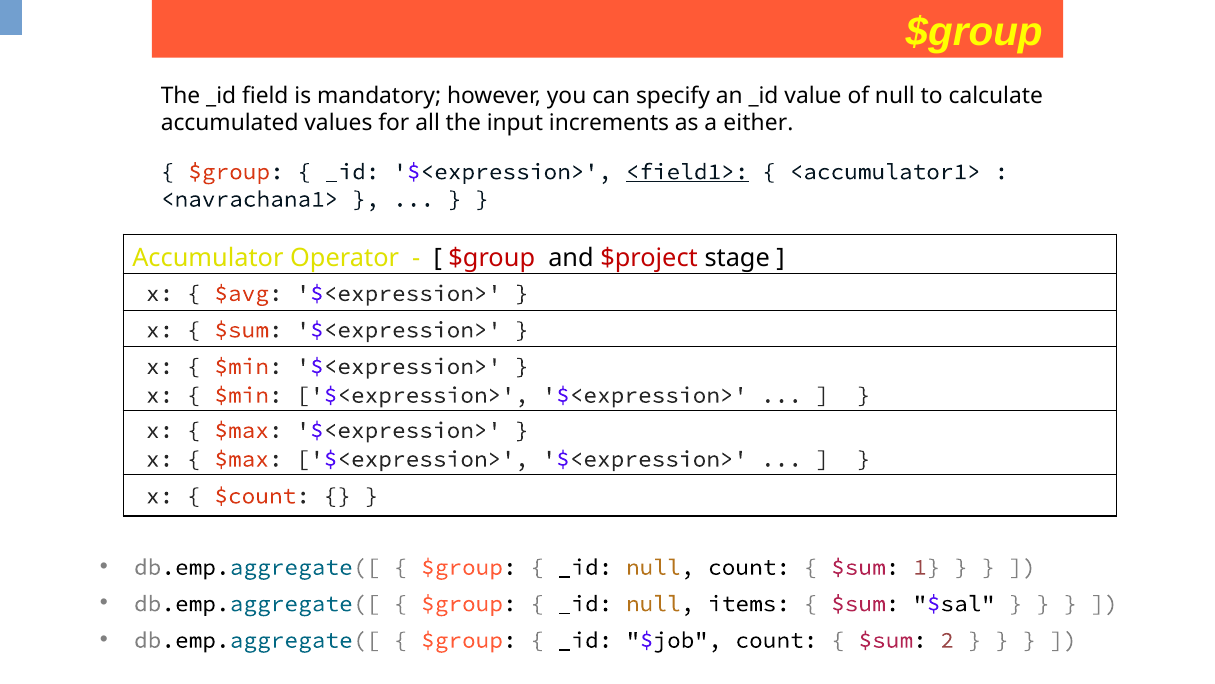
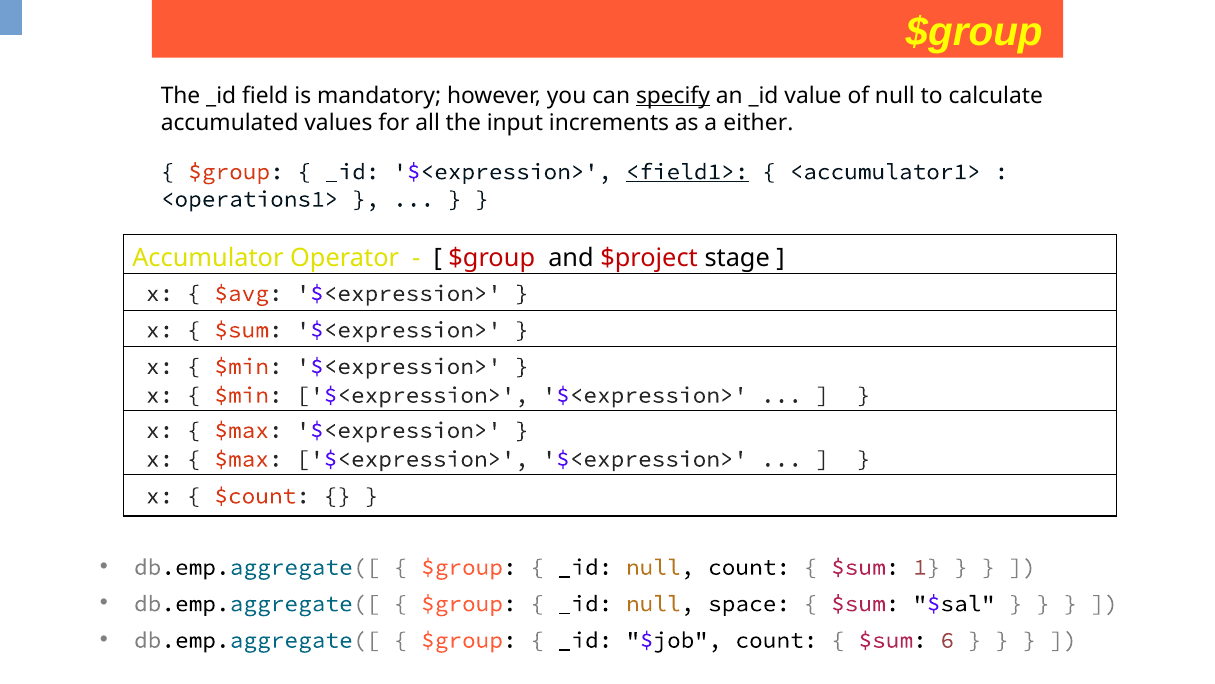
specify underline: none -> present
<navrachana1>: <navrachana1> -> <operations1>
items: items -> space
2: 2 -> 6
